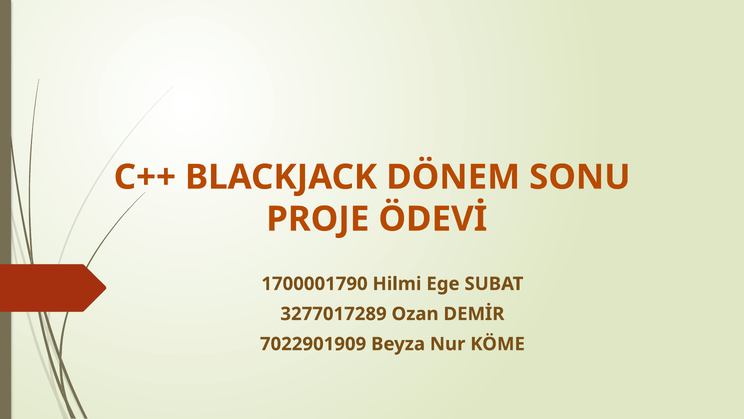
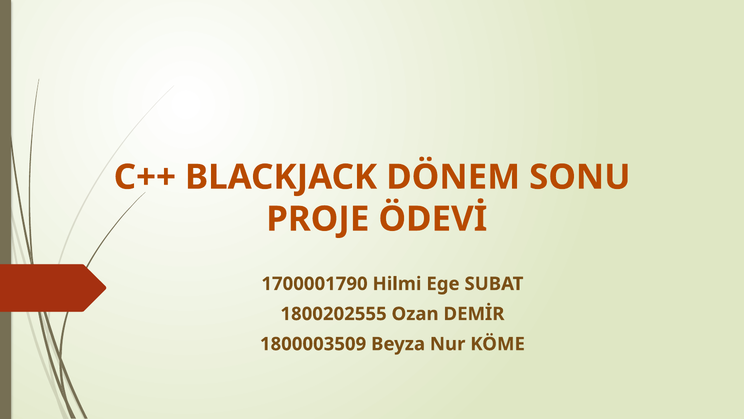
3277017289: 3277017289 -> 1800202555
7022901909: 7022901909 -> 1800003509
